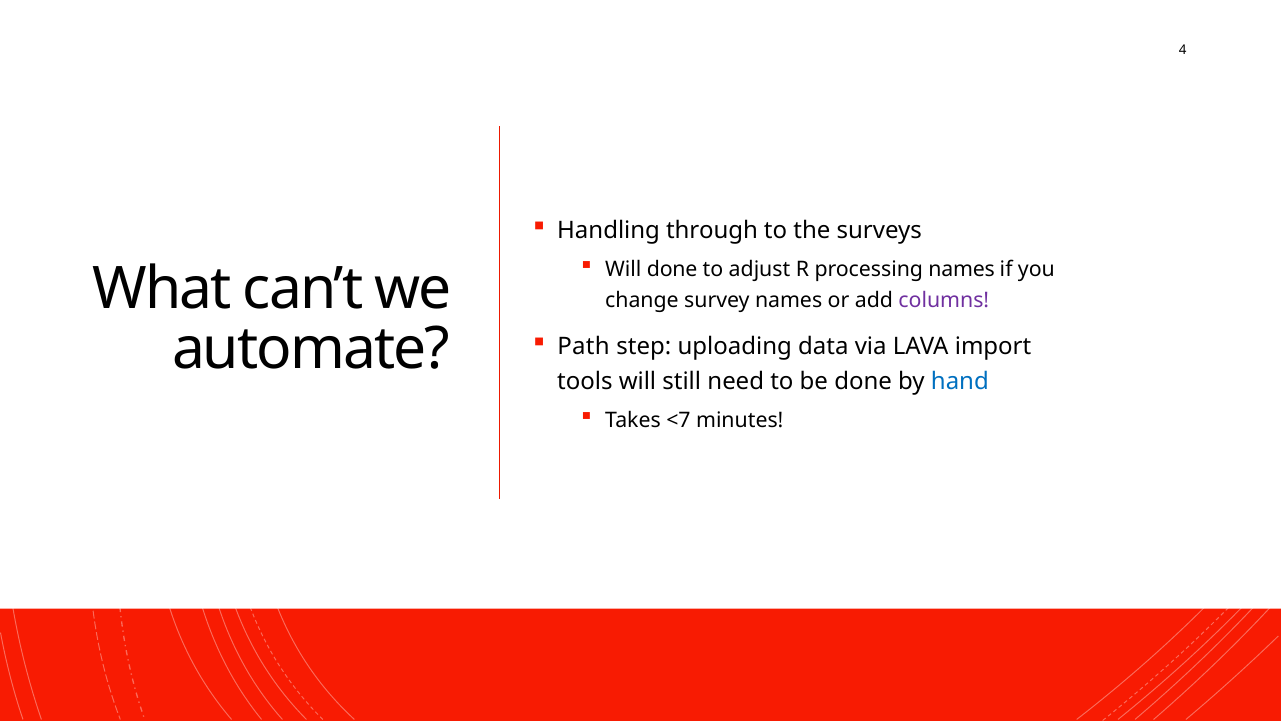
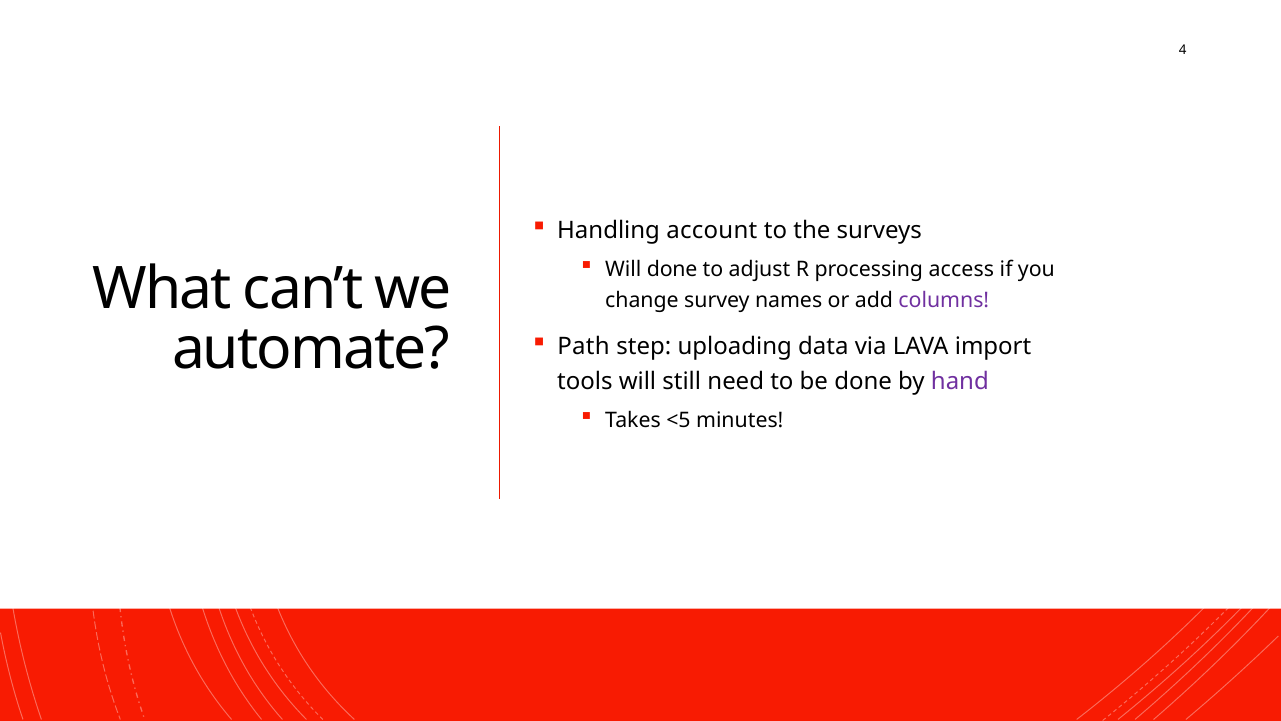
through: through -> account
processing names: names -> access
hand colour: blue -> purple
<7: <7 -> <5
